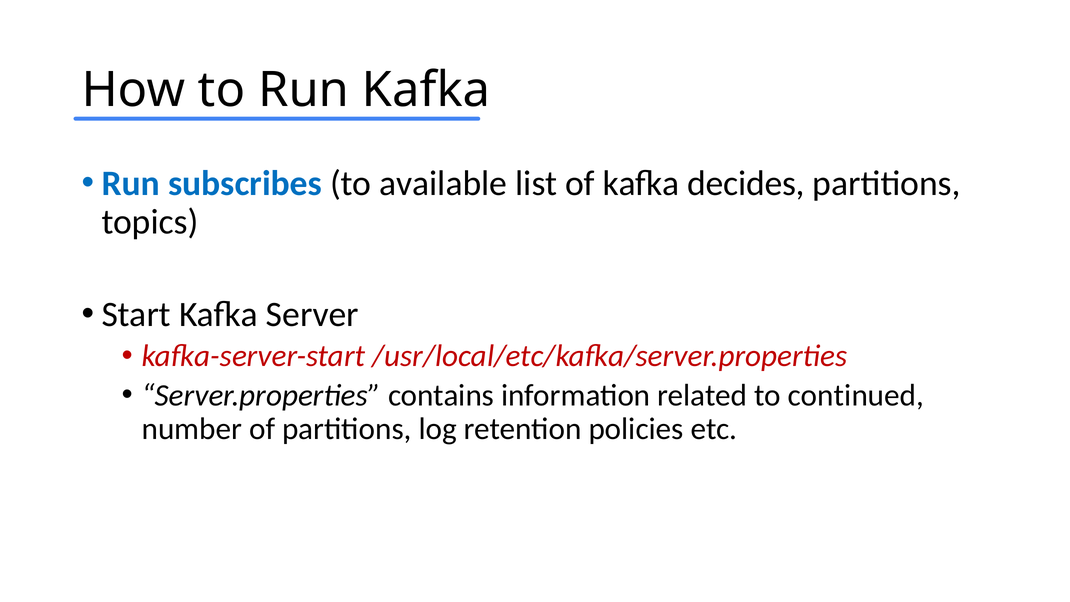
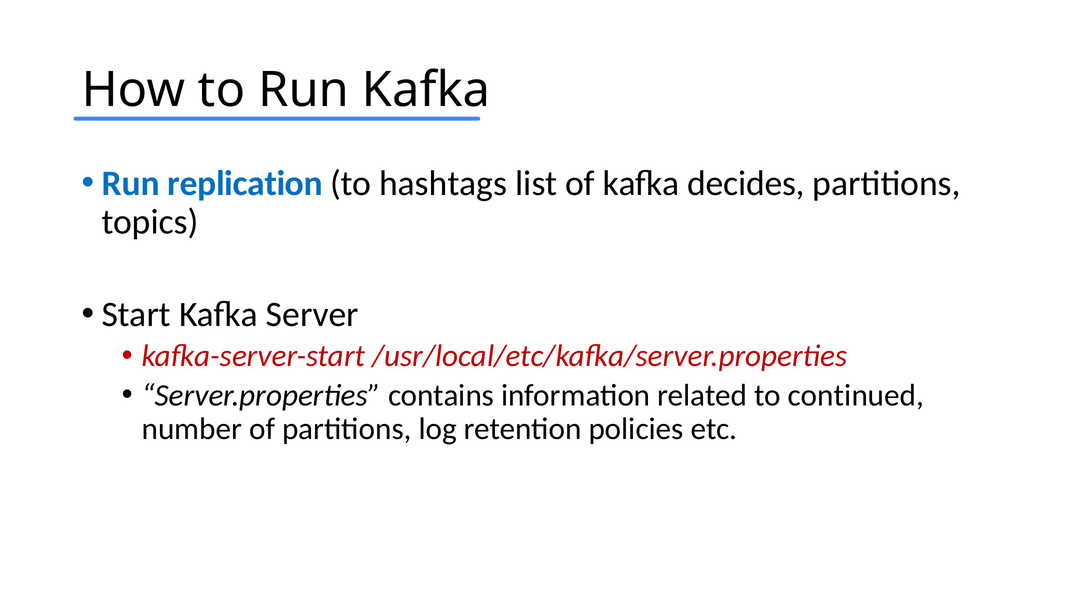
subscribes: subscribes -> replication
available: available -> hashtags
